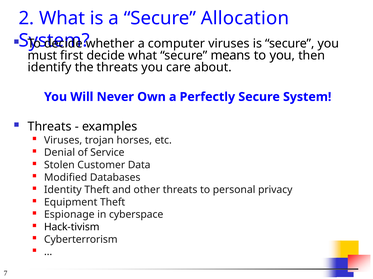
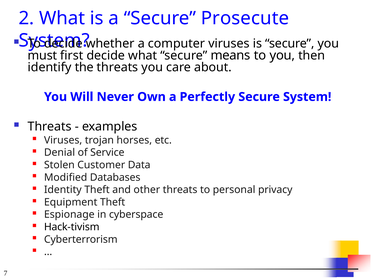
Allocation: Allocation -> Prosecute
